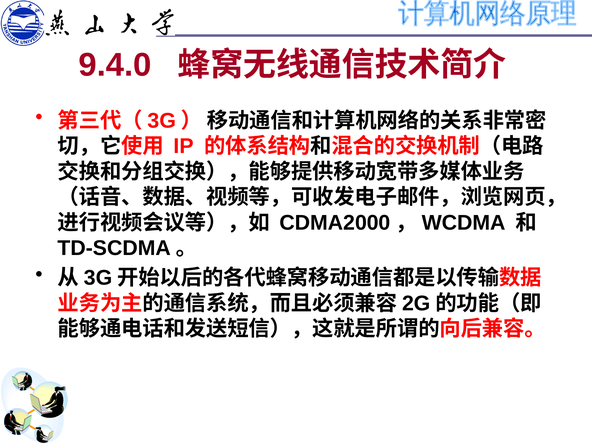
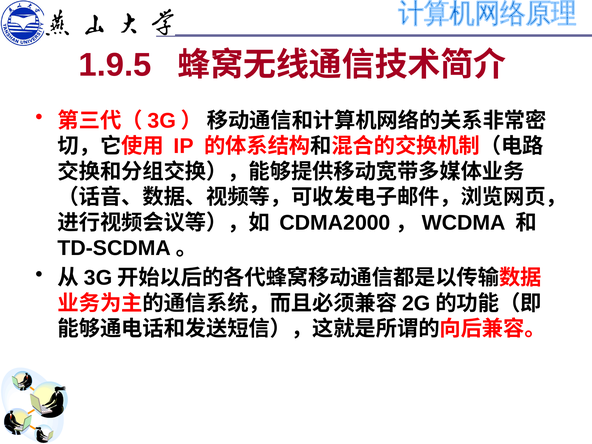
9.4.0: 9.4.0 -> 1.9.5
